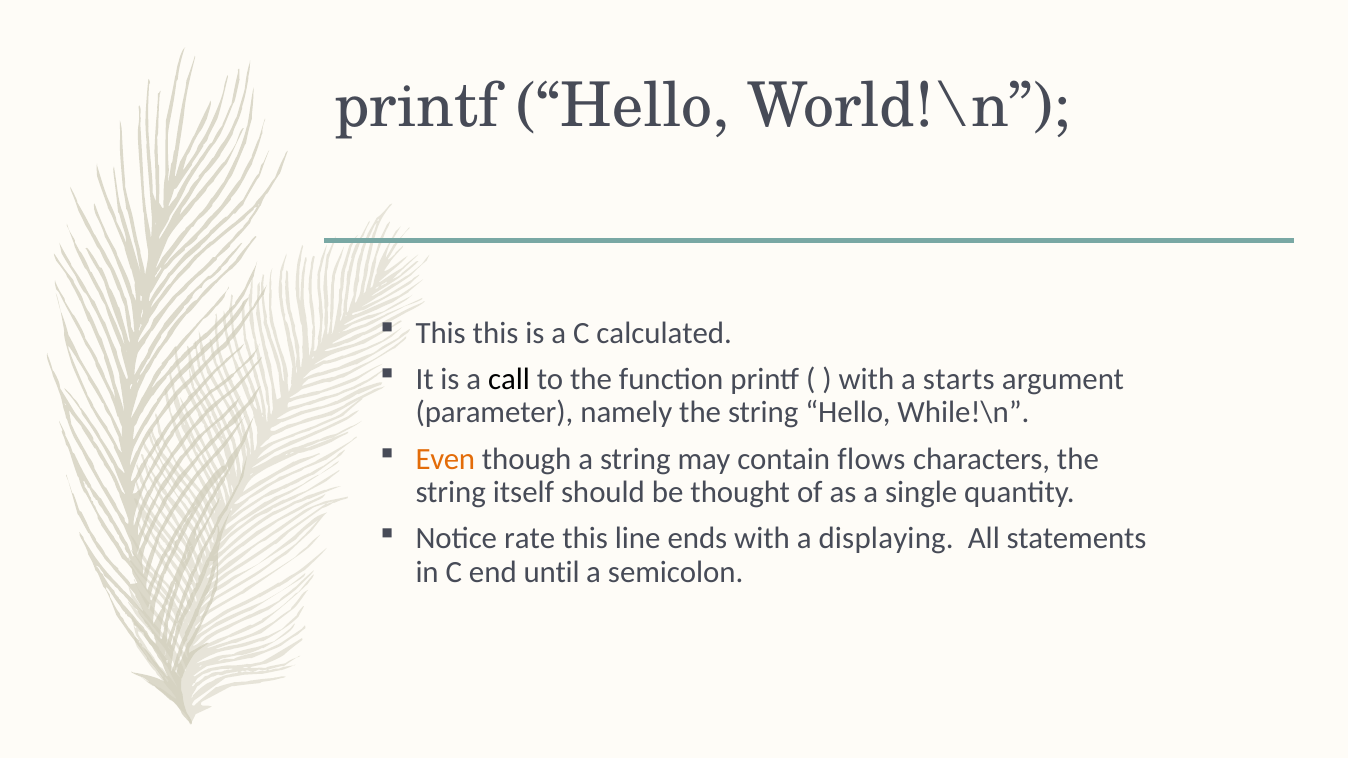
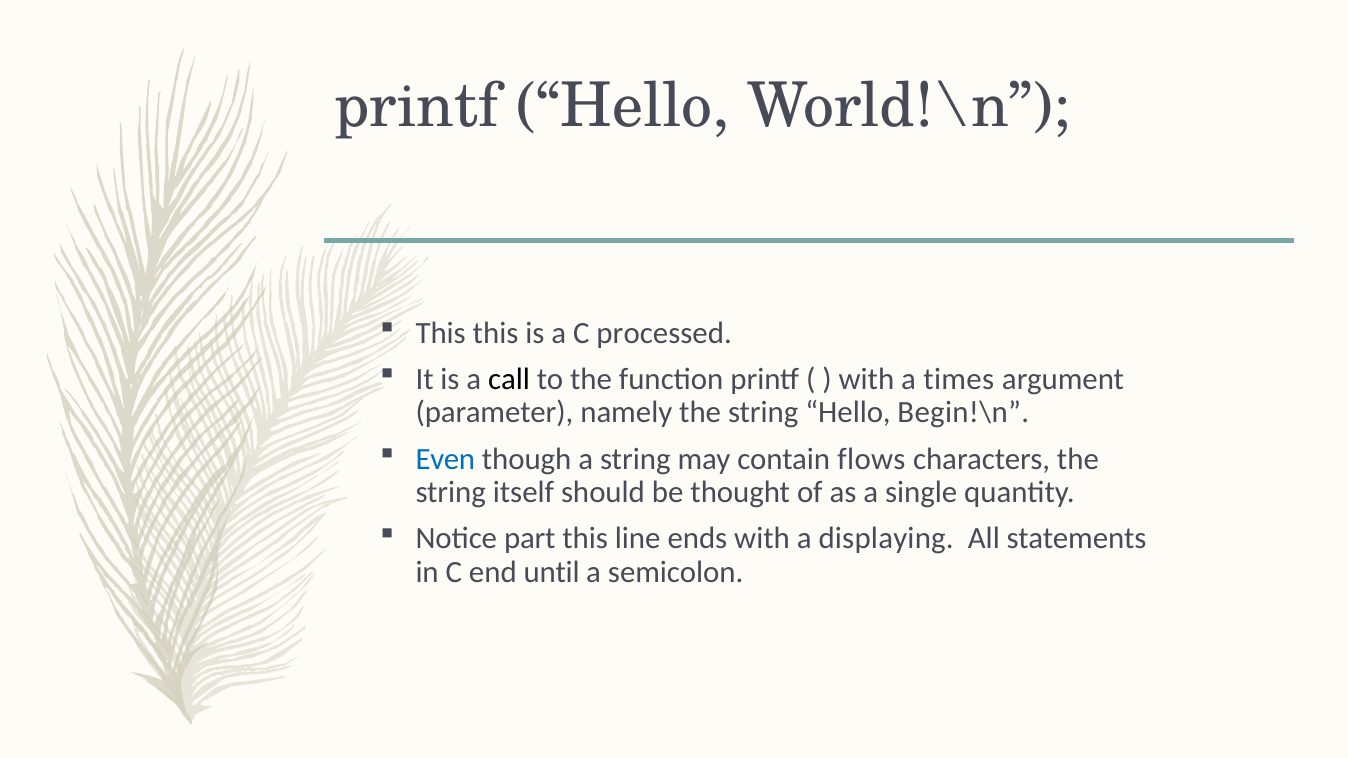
calculated: calculated -> processed
starts: starts -> times
While!\n: While!\n -> Begin!\n
Even colour: orange -> blue
rate: rate -> part
